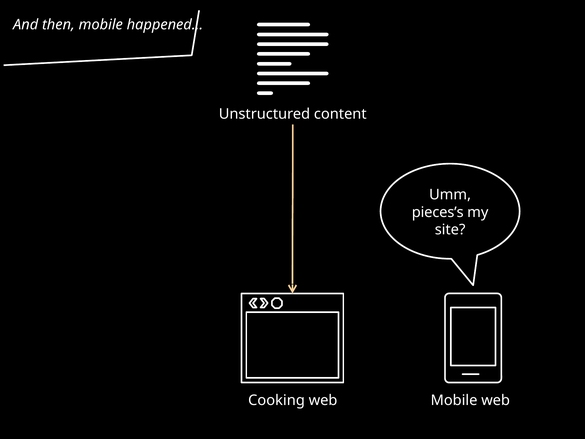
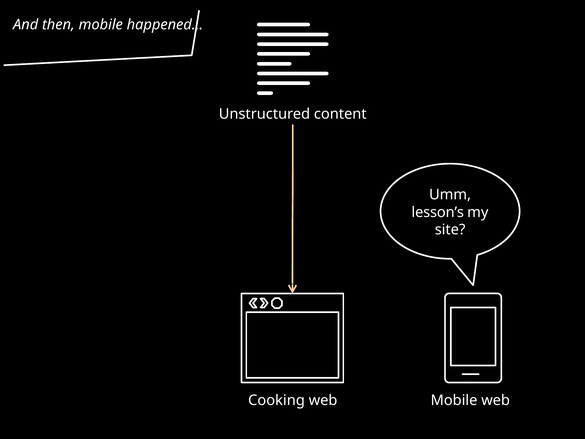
pieces’s: pieces’s -> lesson’s
